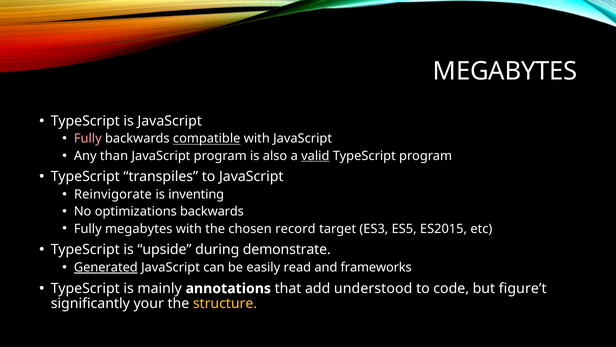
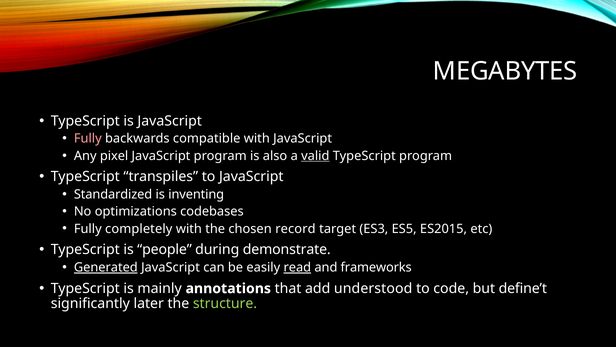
compatible underline: present -> none
than: than -> pixel
Reinvigorate: Reinvigorate -> Standardized
optimizations backwards: backwards -> codebases
Fully megabytes: megabytes -> completely
upside: upside -> people
read underline: none -> present
figure’t: figure’t -> define’t
your: your -> later
structure colour: yellow -> light green
